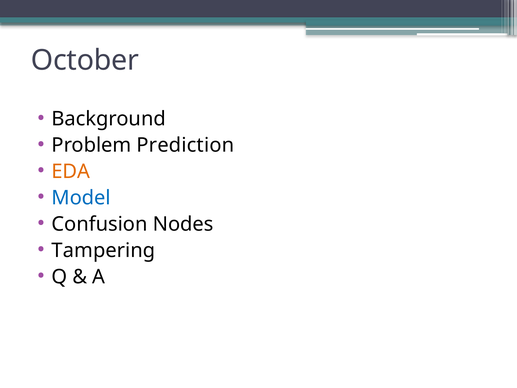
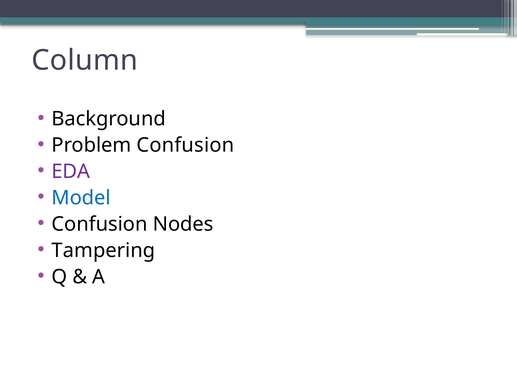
October: October -> Column
Problem Prediction: Prediction -> Confusion
EDA colour: orange -> purple
